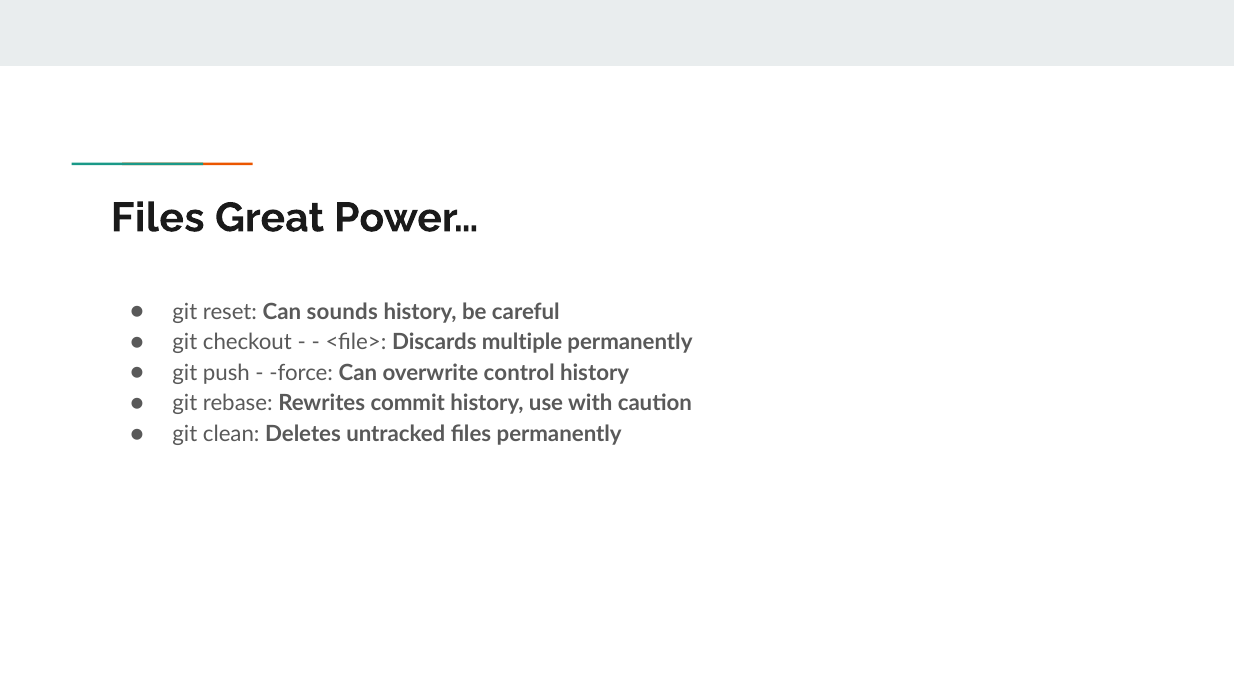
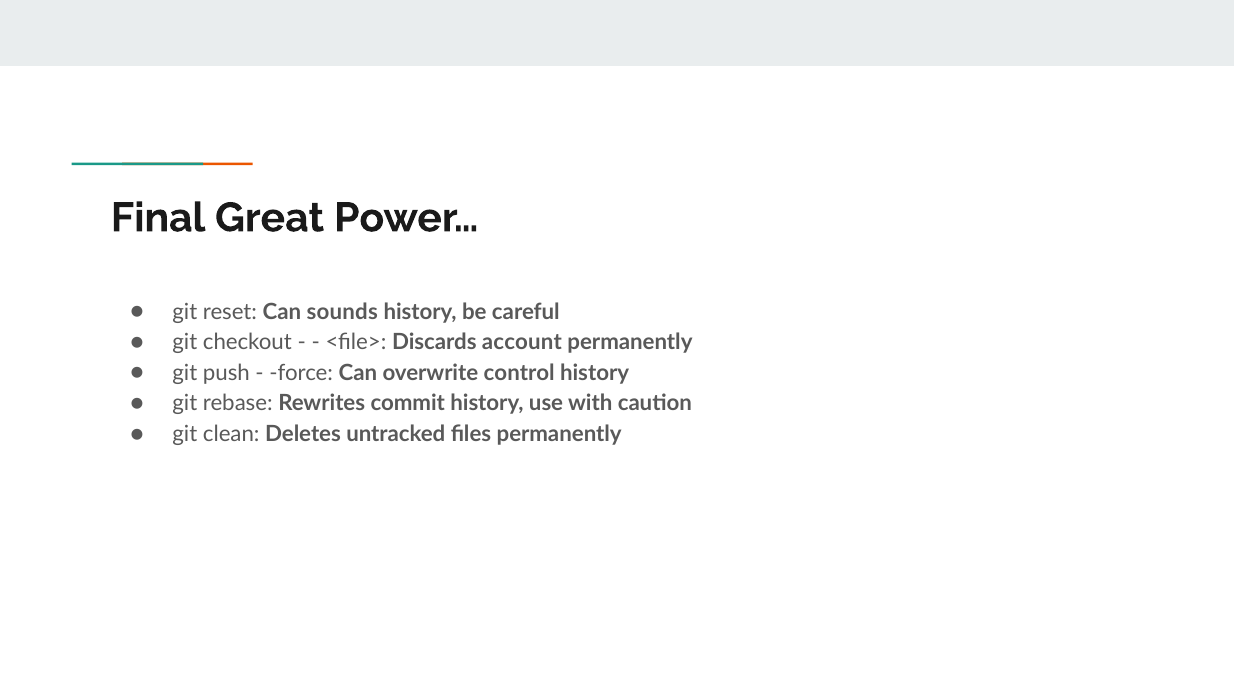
Files at (158, 218): Files -> Final
multiple: multiple -> account
